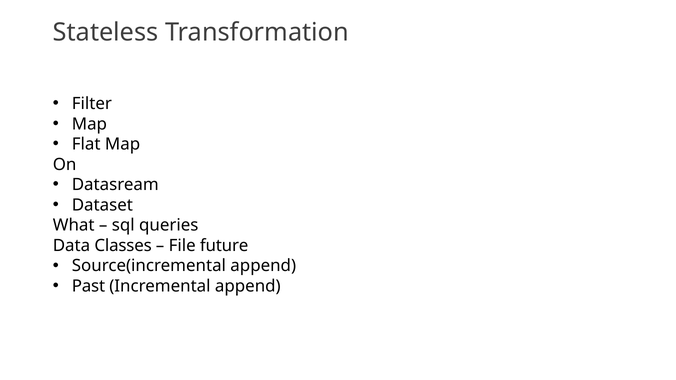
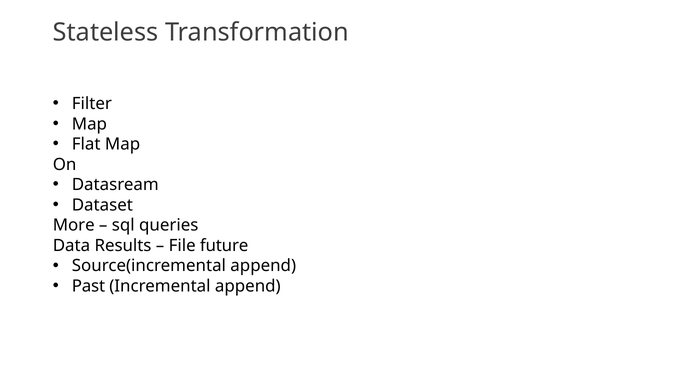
What: What -> More
Classes: Classes -> Results
